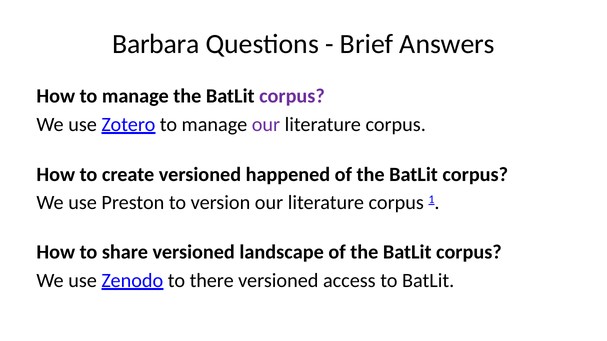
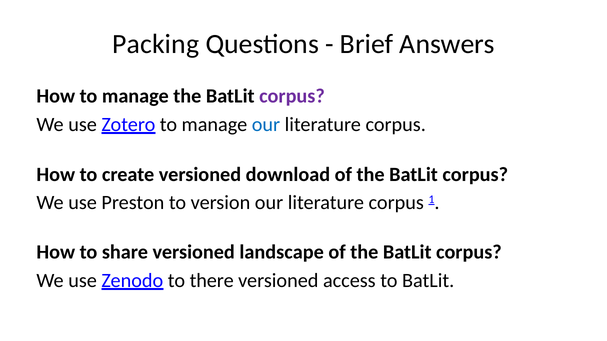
Barbara: Barbara -> Packing
our at (266, 125) colour: purple -> blue
happened: happened -> download
